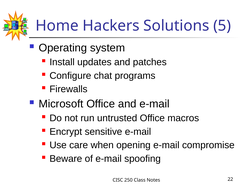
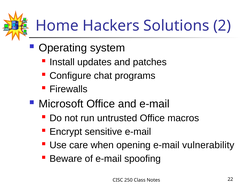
5: 5 -> 2
compromise: compromise -> vulnerability
